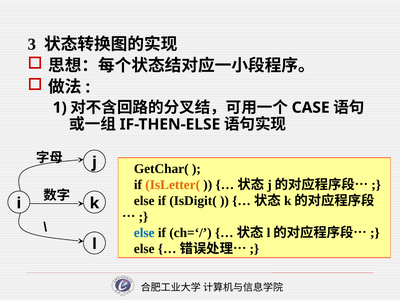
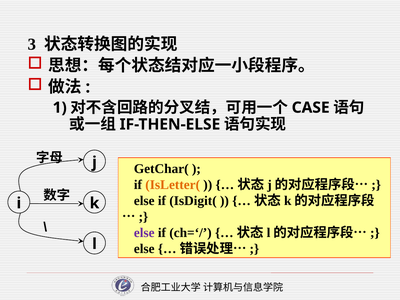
else at (144, 233) colour: blue -> purple
